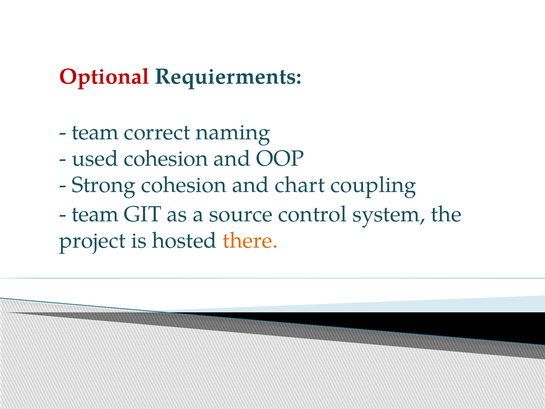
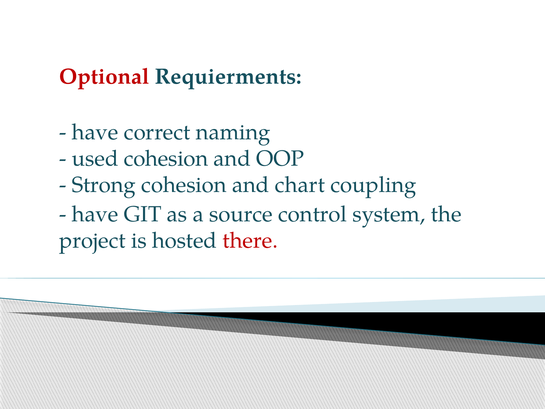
team at (95, 132): team -> have
team at (95, 214): team -> have
there colour: orange -> red
